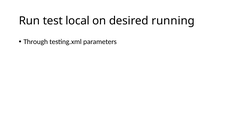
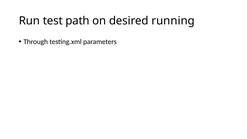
local: local -> path
